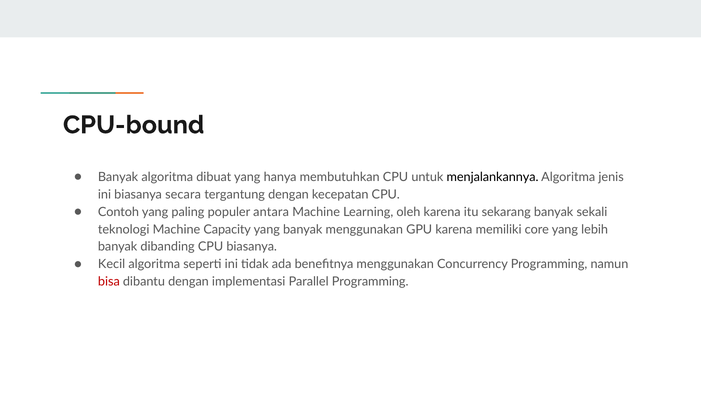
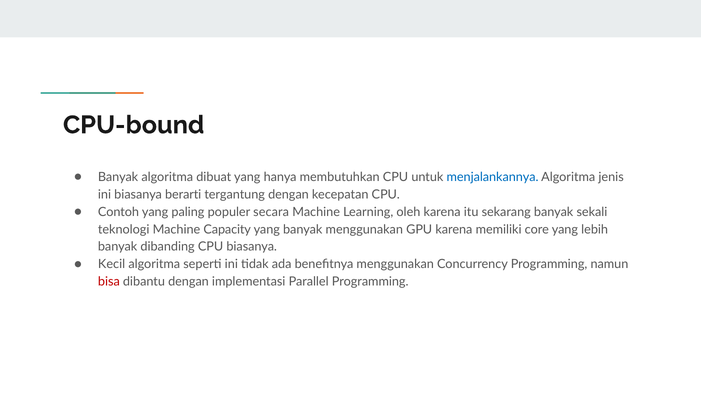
menjalankannya colour: black -> blue
secara: secara -> berarti
antara: antara -> secara
